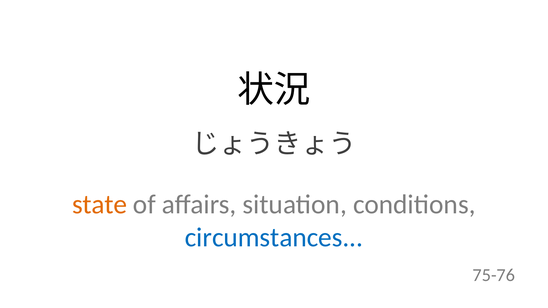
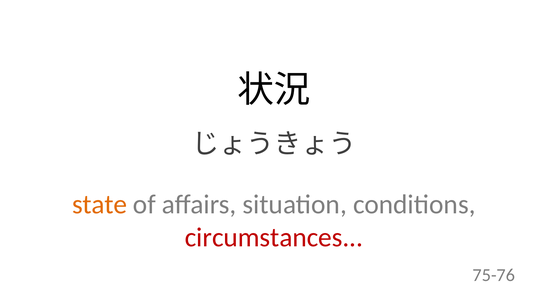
circumstances colour: blue -> red
